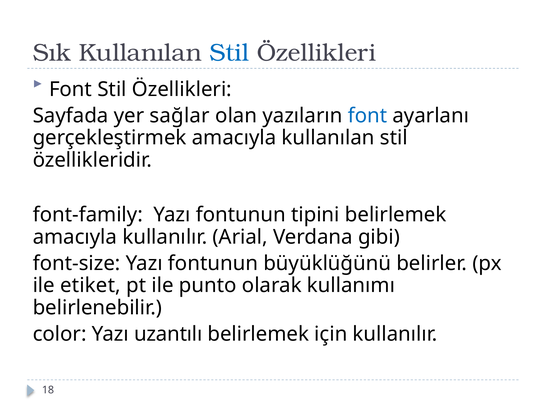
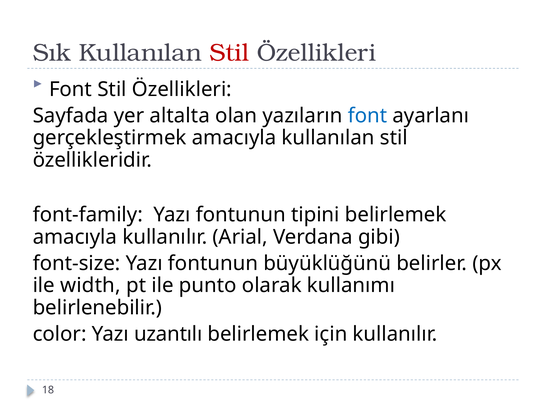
Stil at (229, 53) colour: blue -> red
sağlar: sağlar -> altalta
etiket: etiket -> width
